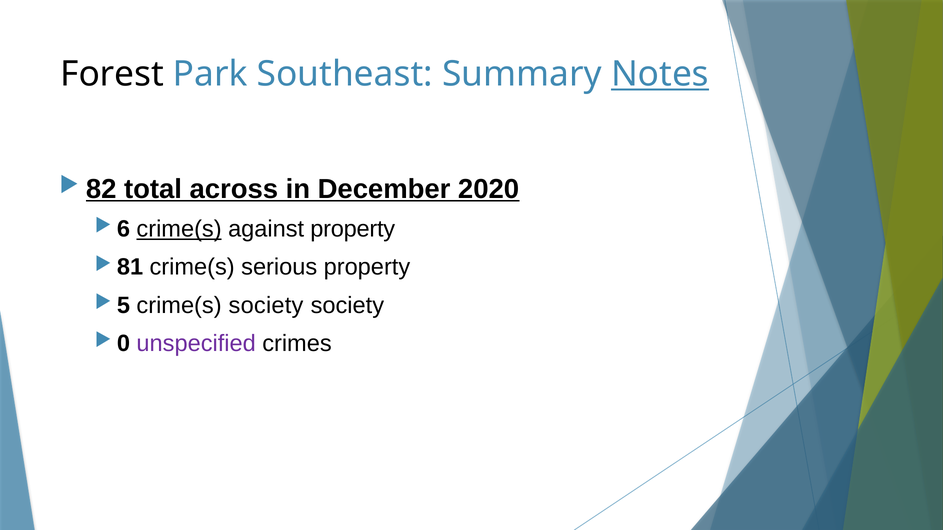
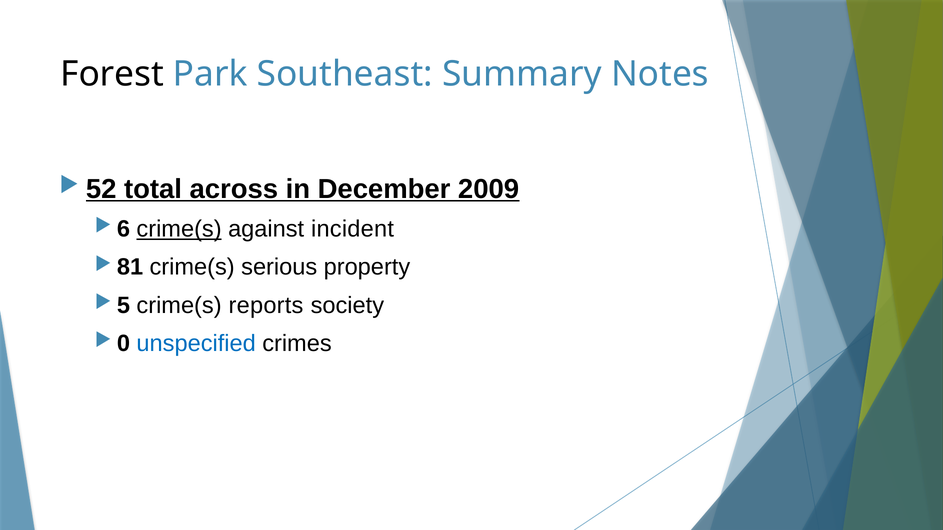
Notes underline: present -> none
82: 82 -> 52
2020: 2020 -> 2009
against property: property -> incident
crime(s society: society -> reports
unspecified colour: purple -> blue
